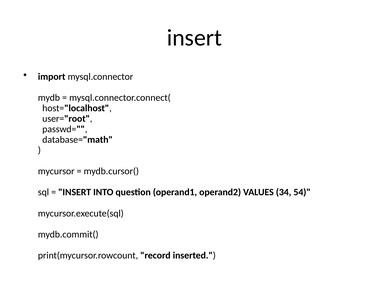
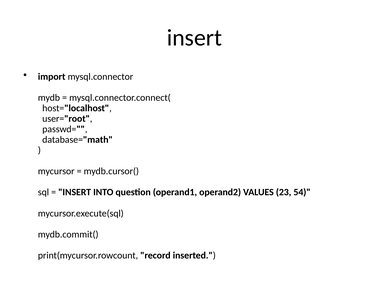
34: 34 -> 23
